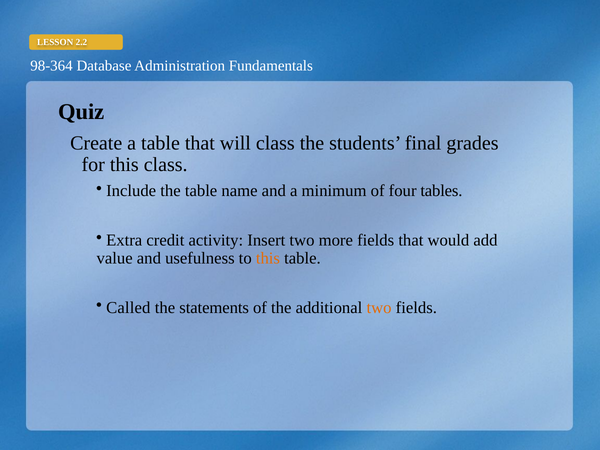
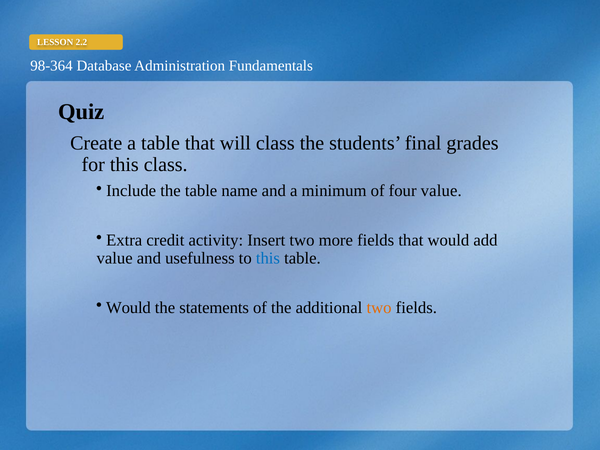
four tables: tables -> value
this at (268, 258) colour: orange -> blue
Called at (128, 308): Called -> Would
